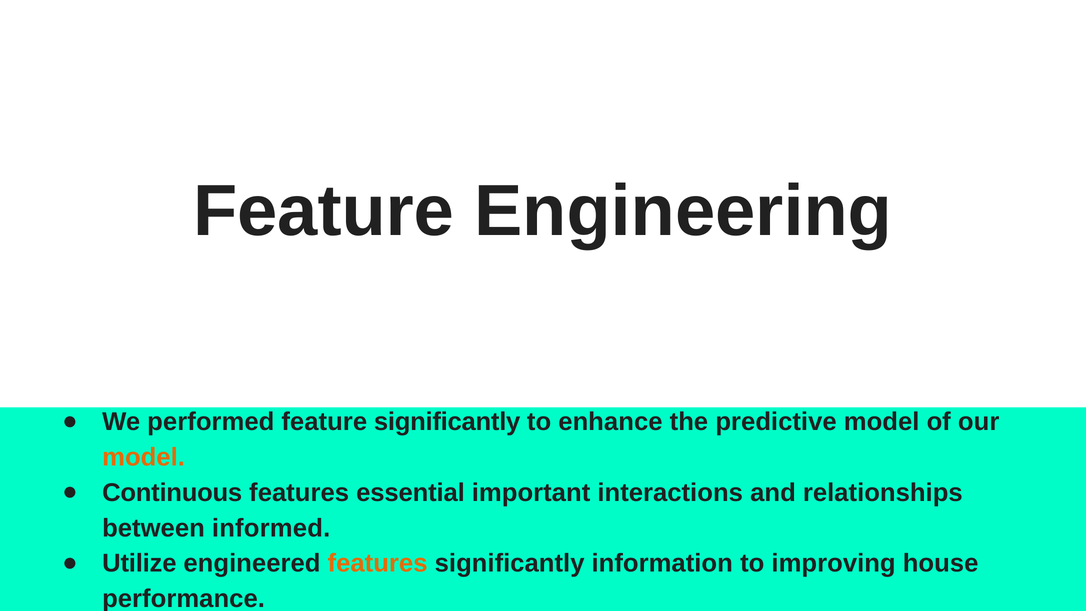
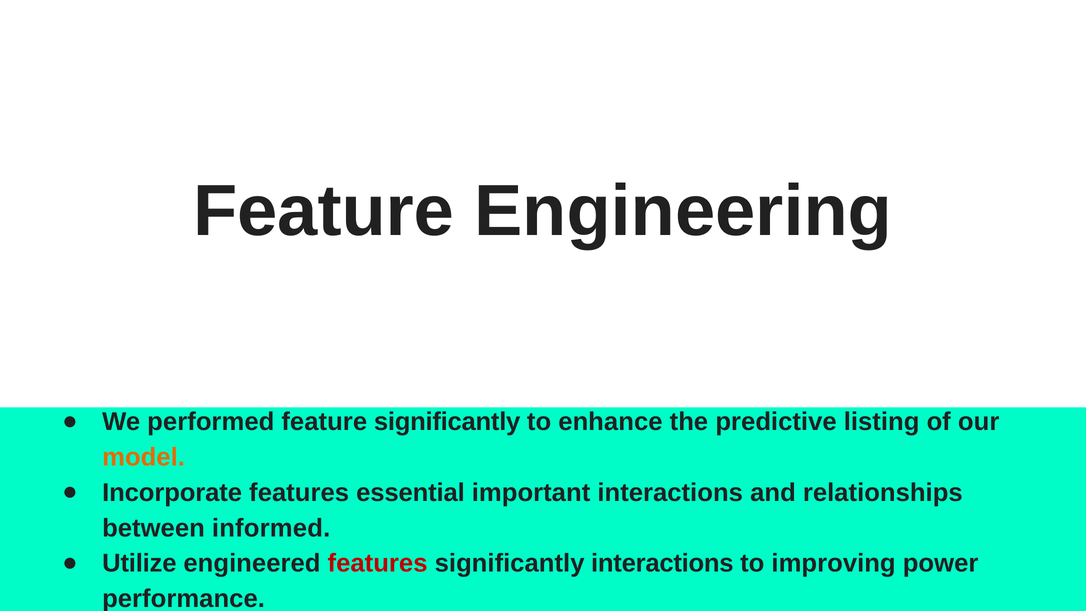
predictive model: model -> listing
Continuous: Continuous -> Incorporate
features at (378, 563) colour: orange -> red
significantly information: information -> interactions
house: house -> power
